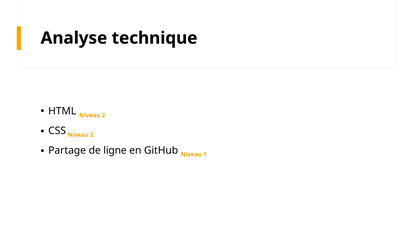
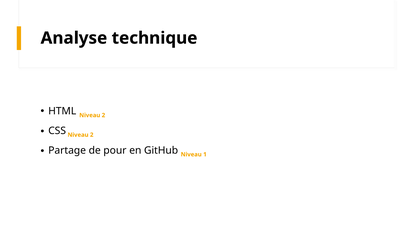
ligne: ligne -> pour
